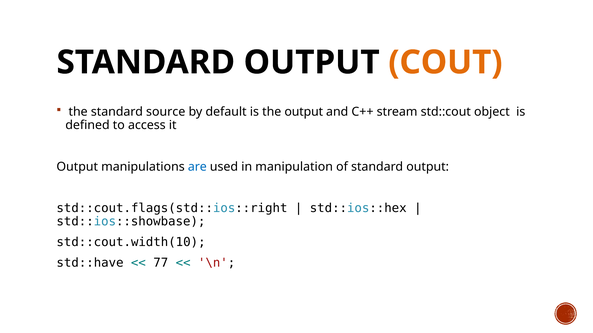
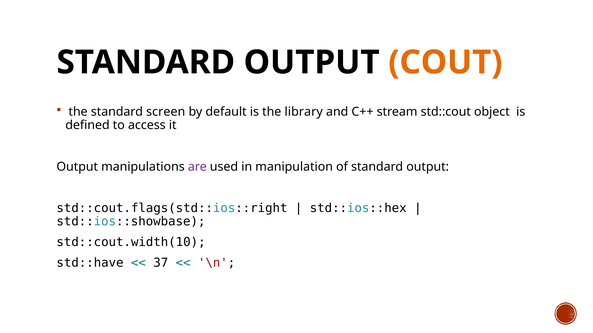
source: source -> screen
the output: output -> library
are colour: blue -> purple
77: 77 -> 37
